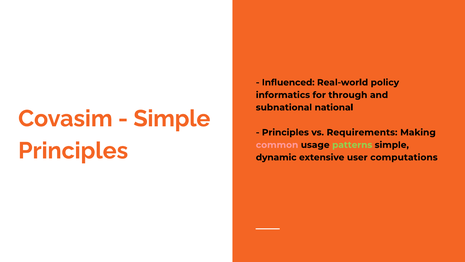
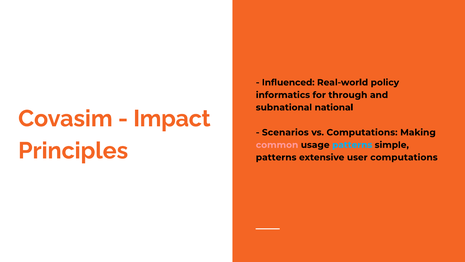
Simple at (172, 118): Simple -> Impact
Principles at (285, 132): Principles -> Scenarios
vs Requirements: Requirements -> Computations
patterns at (352, 145) colour: light green -> light blue
dynamic at (276, 157): dynamic -> patterns
